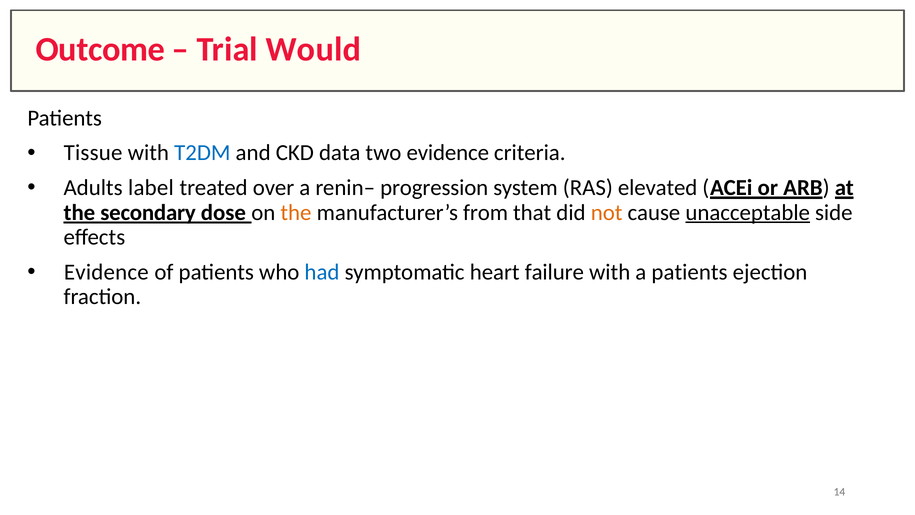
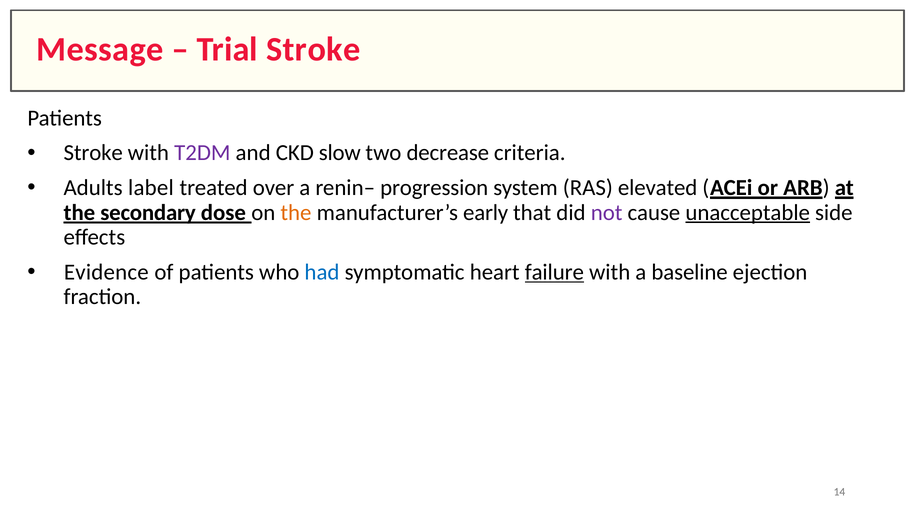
Outcome: Outcome -> Message
Trial Would: Would -> Stroke
Tissue at (93, 153): Tissue -> Stroke
T2DM colour: blue -> purple
data: data -> slow
two evidence: evidence -> decrease
from: from -> early
not colour: orange -> purple
failure underline: none -> present
a patients: patients -> baseline
